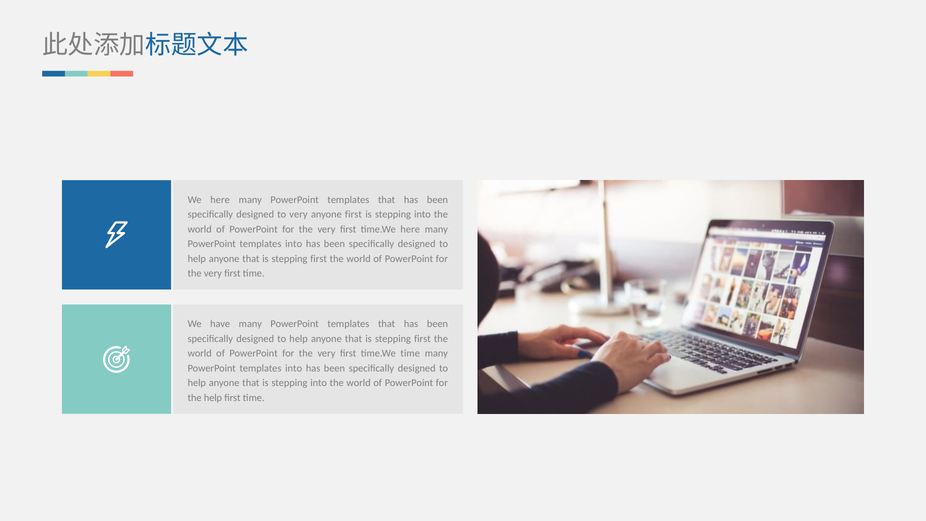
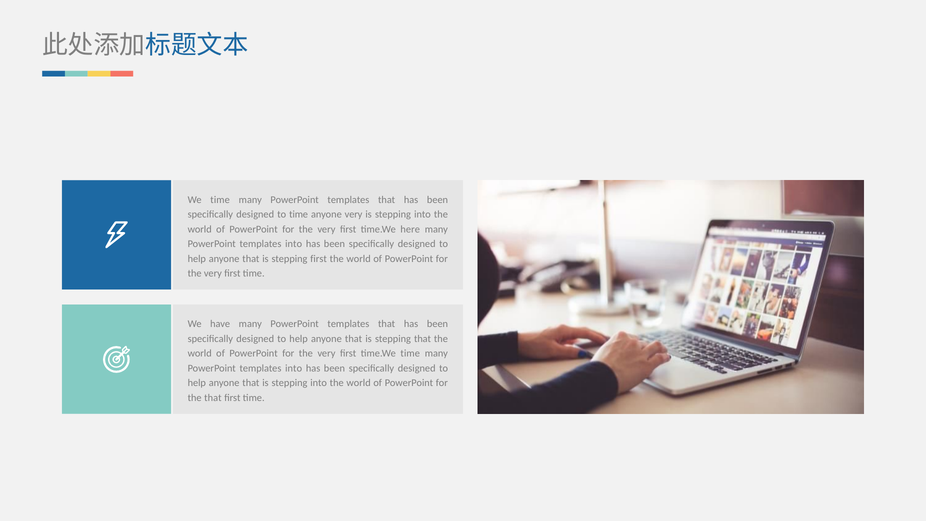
We here: here -> time
to very: very -> time
anyone first: first -> very
first at (422, 339): first -> that
the help: help -> that
